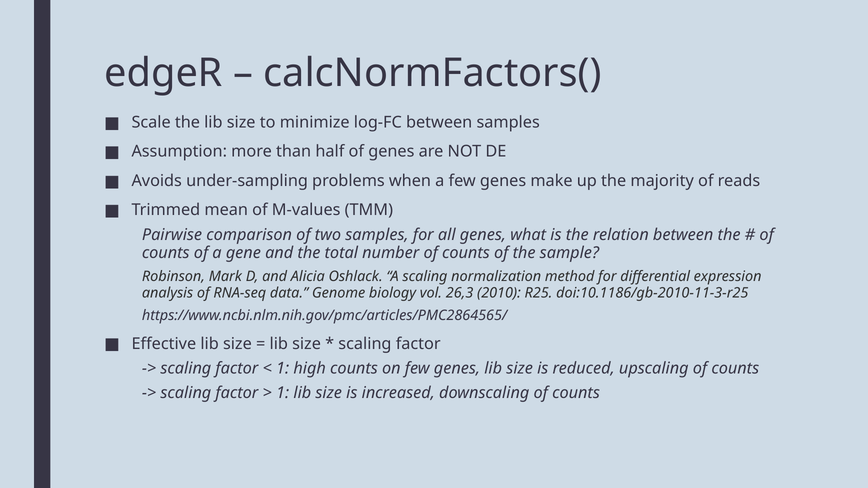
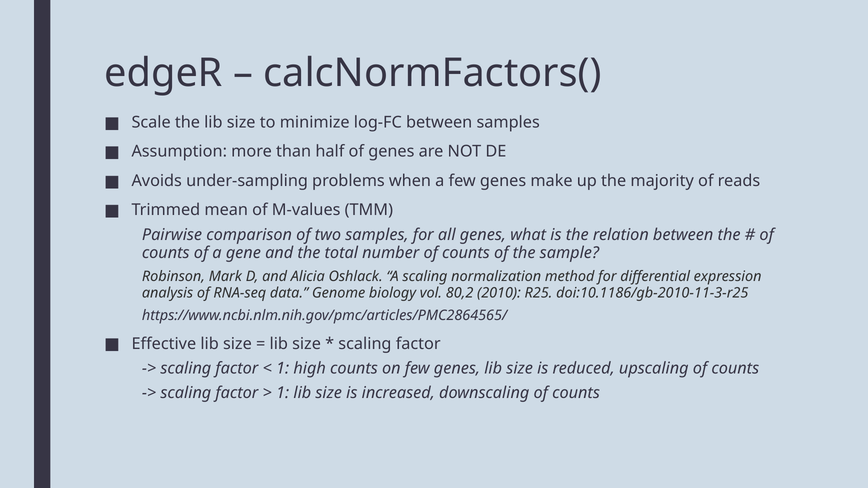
26,3: 26,3 -> 80,2
